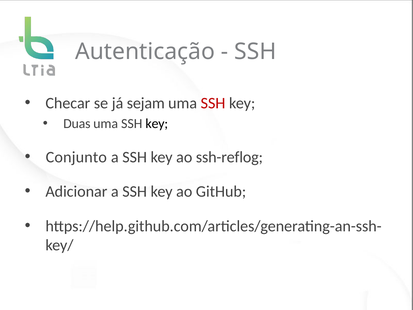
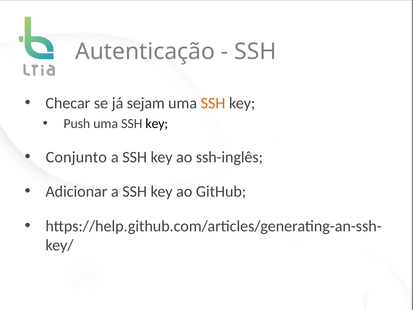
SSH at (213, 103) colour: red -> orange
Duas: Duas -> Push
ssh-reflog: ssh-reflog -> ssh-inglês
